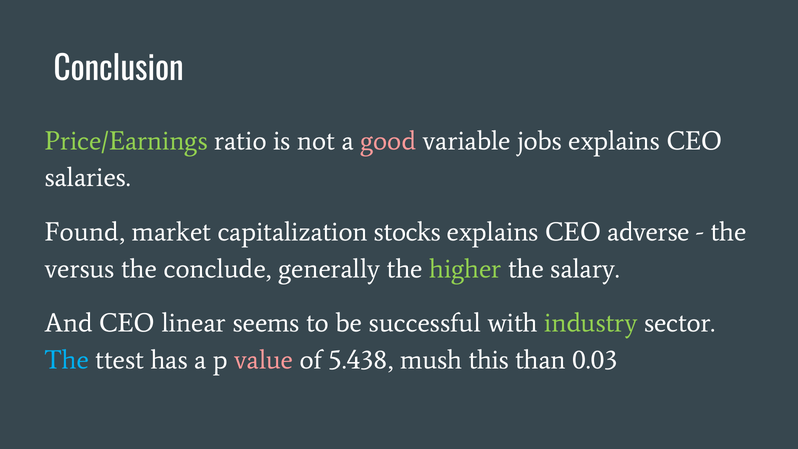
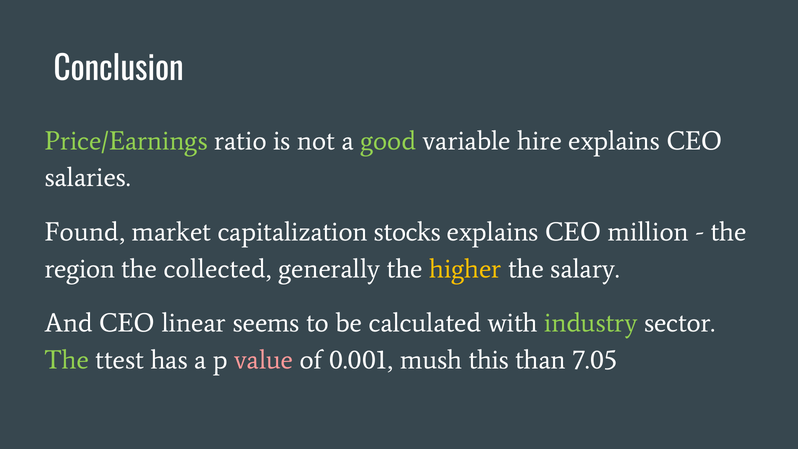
good colour: pink -> light green
jobs: jobs -> hire
adverse: adverse -> million
versus: versus -> region
conclude: conclude -> collected
higher colour: light green -> yellow
successful: successful -> calculated
The at (67, 360) colour: light blue -> light green
5.438: 5.438 -> 0.001
0.03: 0.03 -> 7.05
